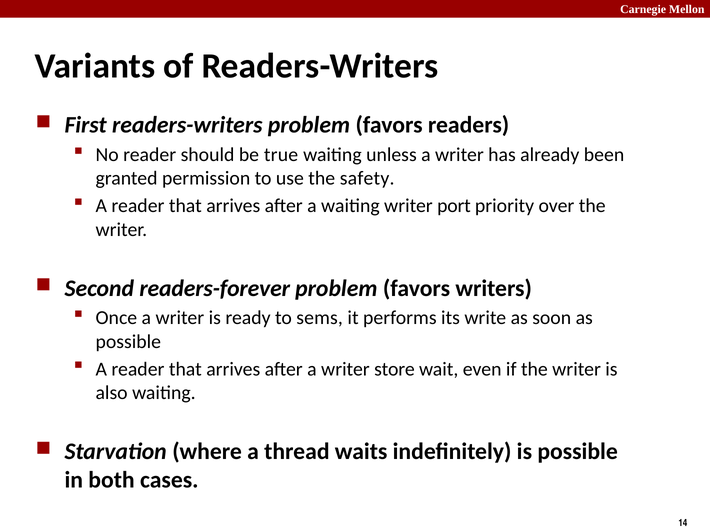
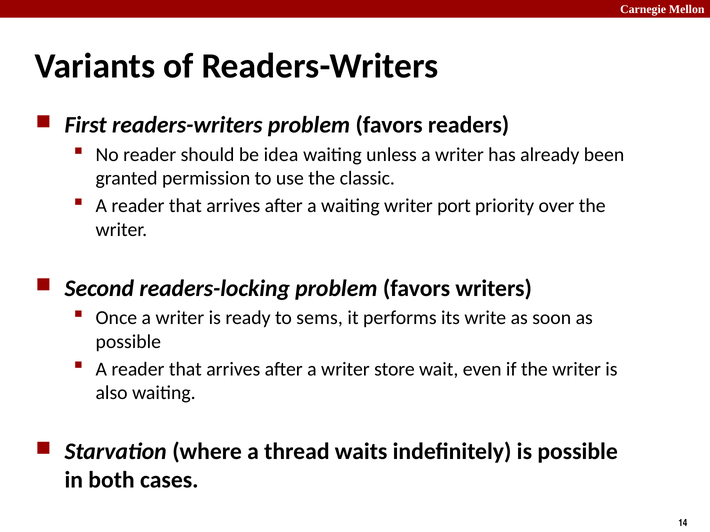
true: true -> idea
safety: safety -> classic
readers-forever: readers-forever -> readers-locking
